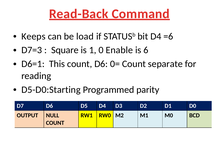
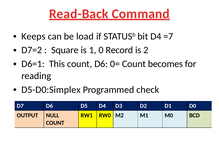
=6: =6 -> =7
D7=3: D7=3 -> D7=2
Enable: Enable -> Record
6: 6 -> 2
separate: separate -> becomes
D5-D0:Starting: D5-D0:Starting -> D5-D0:Simplex
parity: parity -> check
